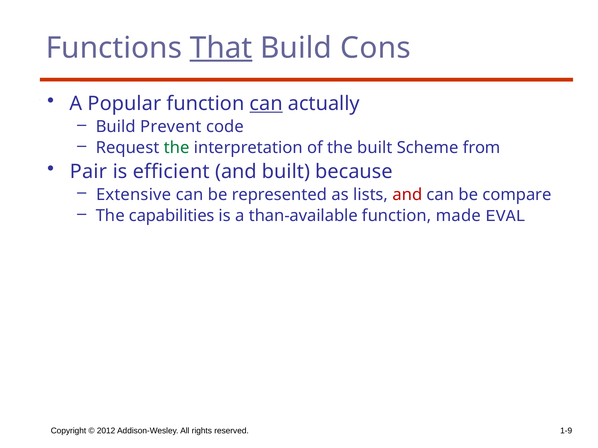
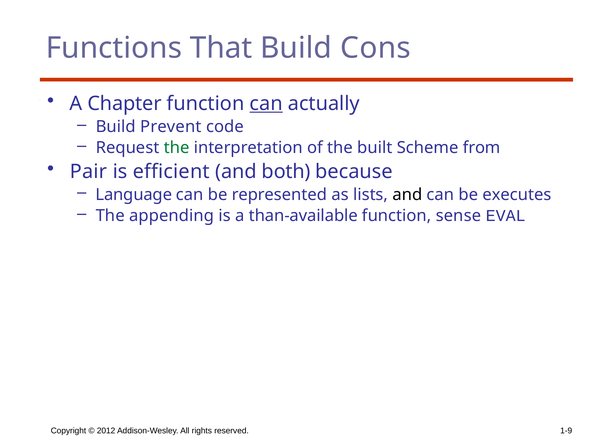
That underline: present -> none
Popular: Popular -> Chapter
and built: built -> both
Extensive: Extensive -> Language
and at (407, 195) colour: red -> black
compare: compare -> executes
capabilities: capabilities -> appending
made: made -> sense
